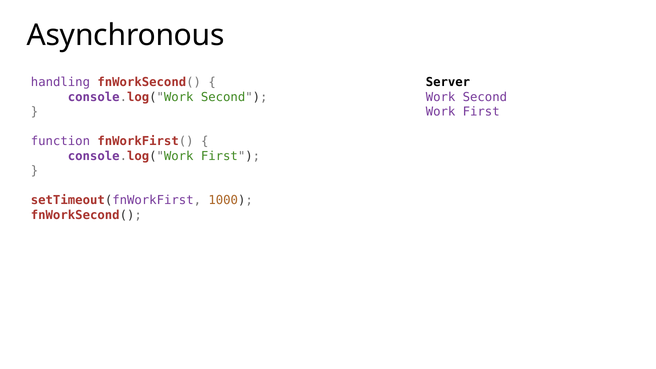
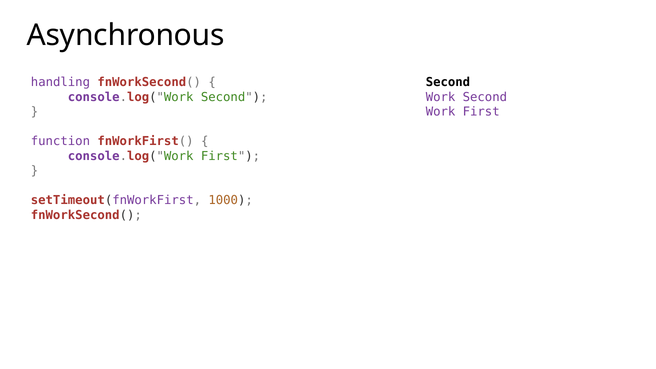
Server at (448, 82): Server -> Second
